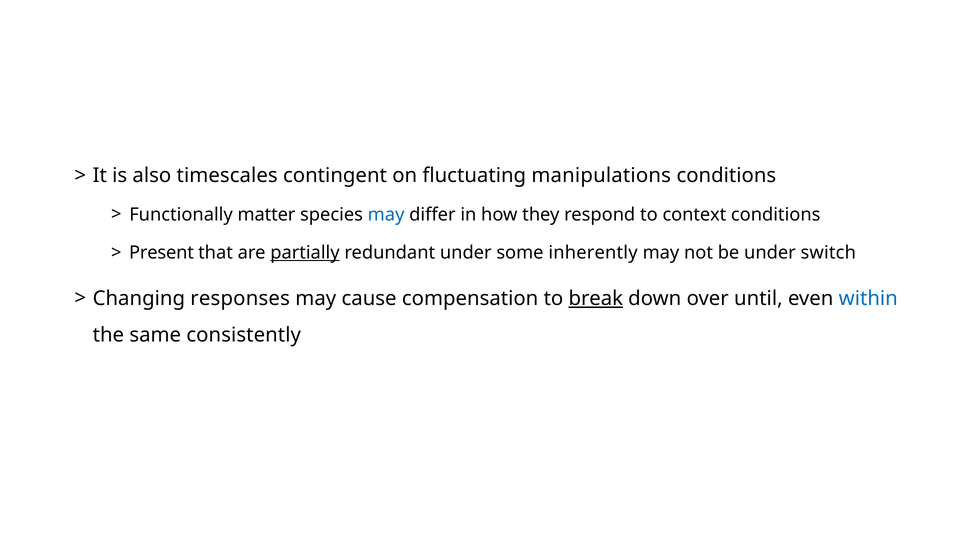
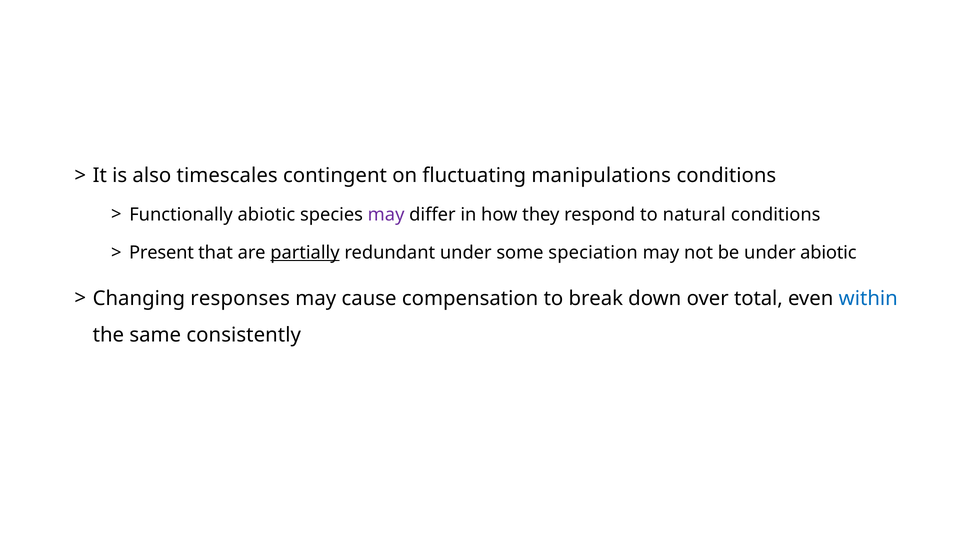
Functionally matter: matter -> abiotic
may at (386, 215) colour: blue -> purple
context: context -> natural
inherently: inherently -> speciation
under switch: switch -> abiotic
break underline: present -> none
until: until -> total
